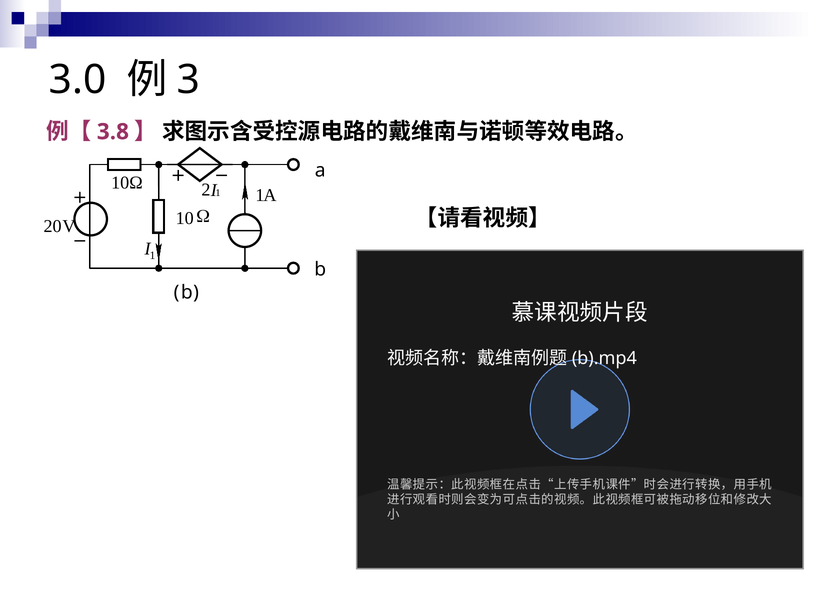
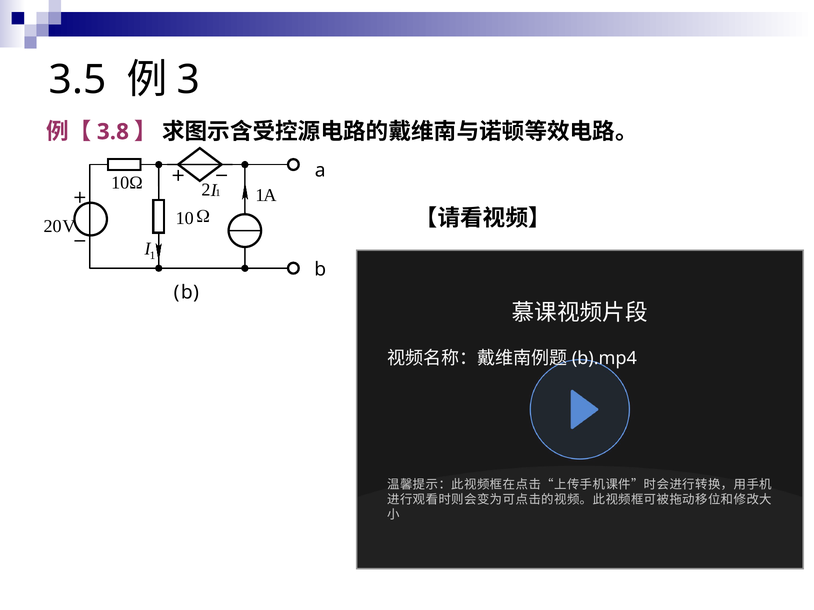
3.0: 3.0 -> 3.5
